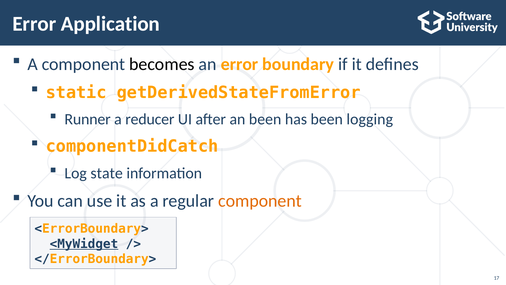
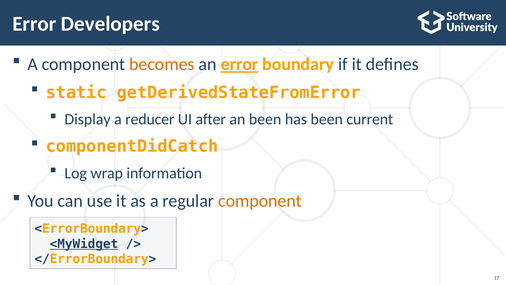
Application: Application -> Developers
becomes colour: black -> orange
error at (240, 64) underline: none -> present
Runner: Runner -> Display
logging: logging -> current
state: state -> wrap
